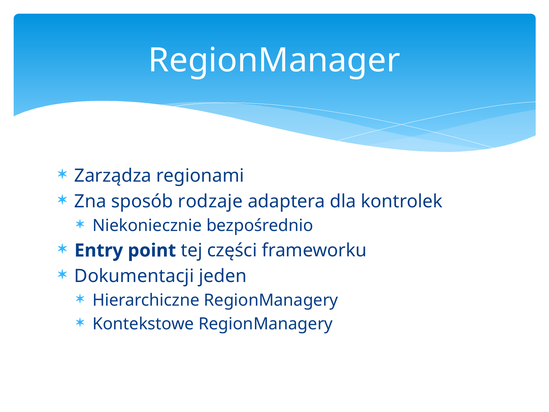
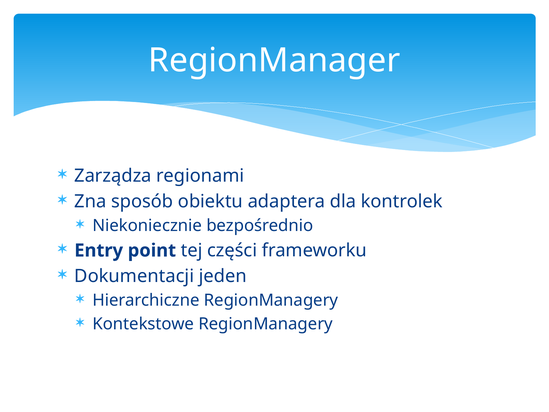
rodzaje: rodzaje -> obiektu
